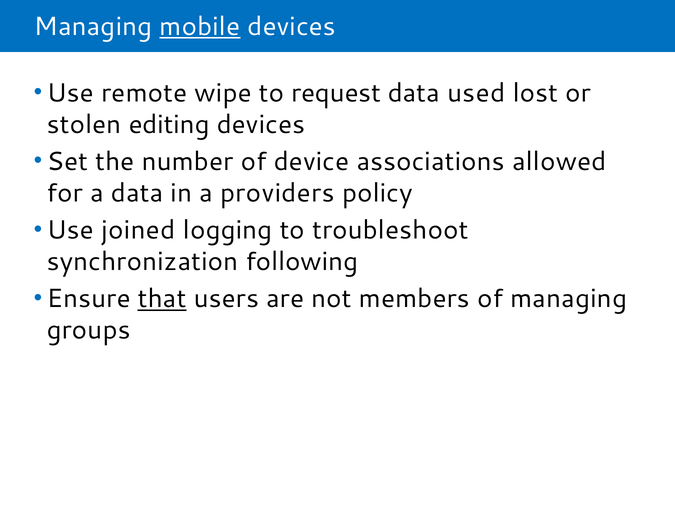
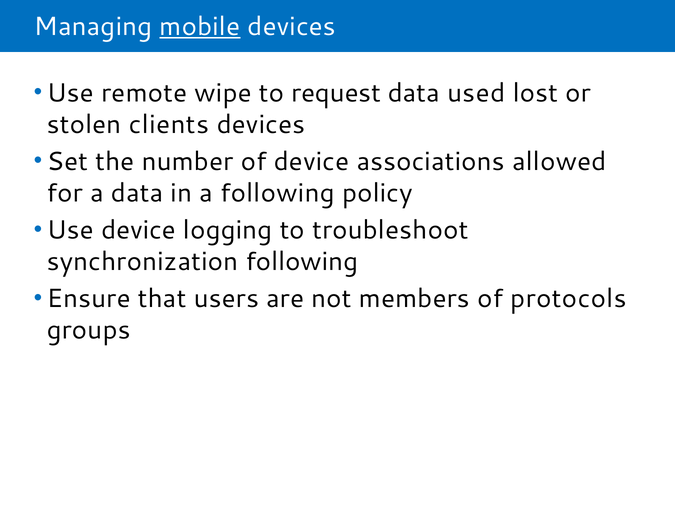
editing: editing -> clients
a providers: providers -> following
Use joined: joined -> device
that underline: present -> none
of managing: managing -> protocols
